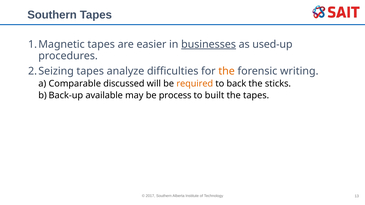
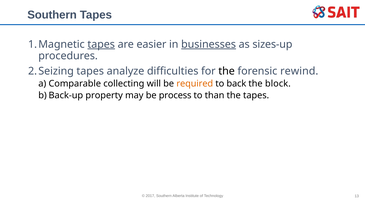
tapes at (101, 44) underline: none -> present
used-up: used-up -> sizes-up
the at (227, 71) colour: orange -> black
writing: writing -> rewind
discussed: discussed -> collecting
sticks: sticks -> block
available: available -> property
built: built -> than
